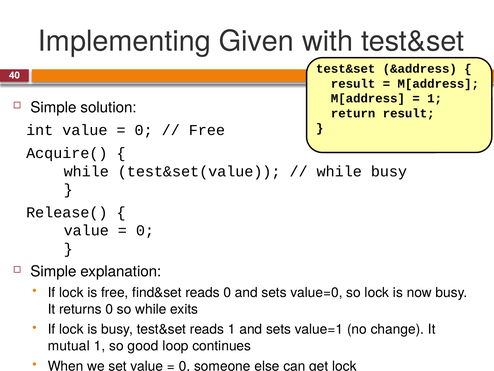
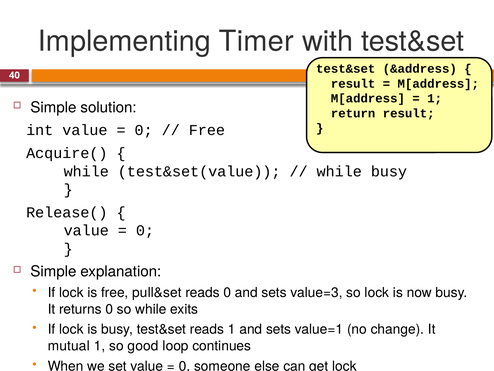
Given: Given -> Timer
find&set: find&set -> pull&set
value=0: value=0 -> value=3
